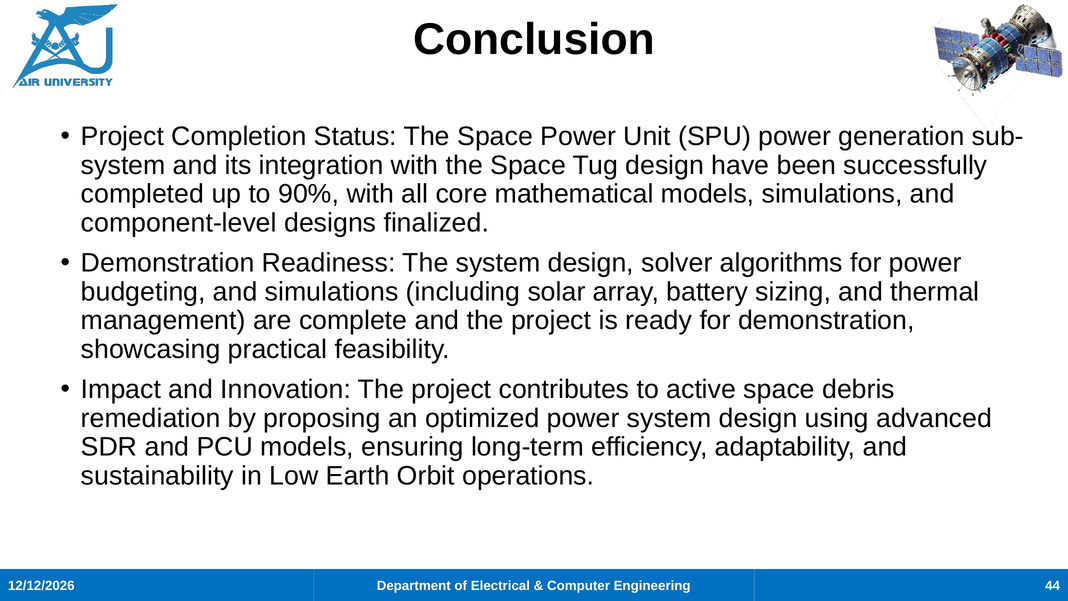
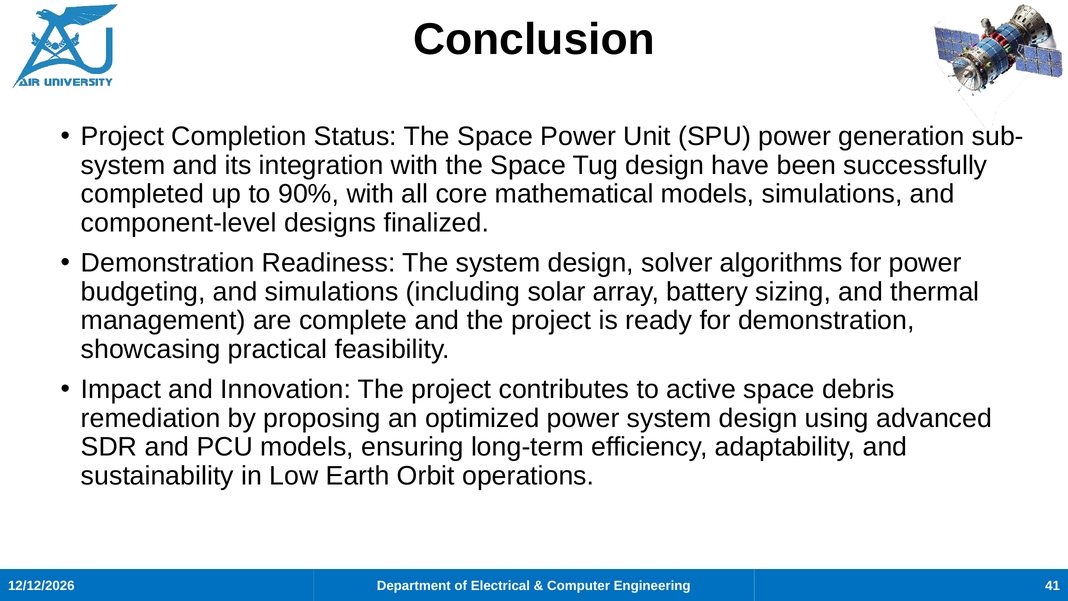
44: 44 -> 41
